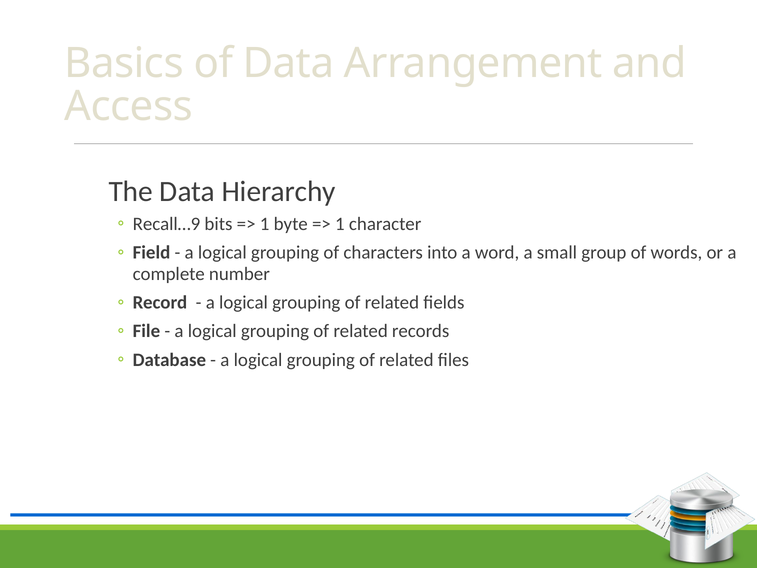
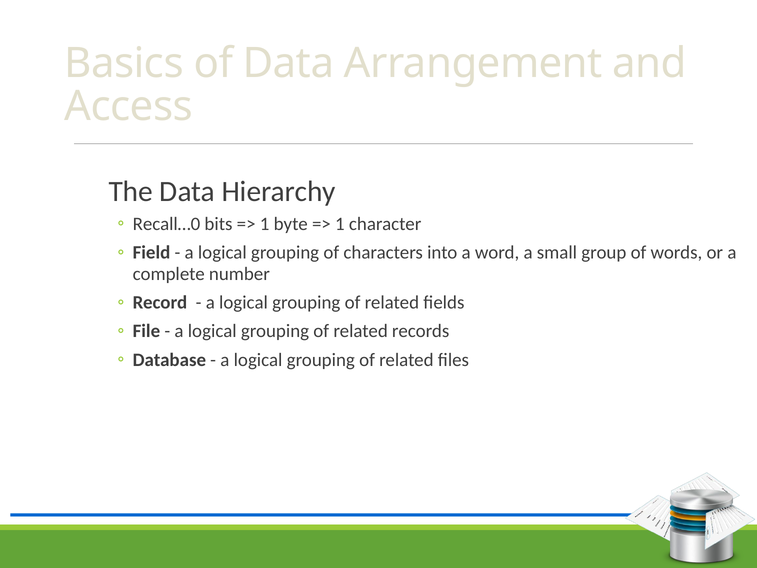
Recall…9: Recall…9 -> Recall…0
